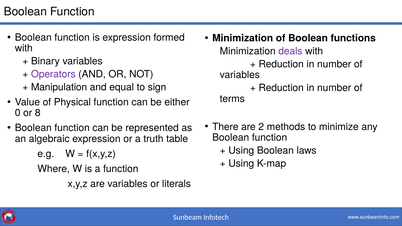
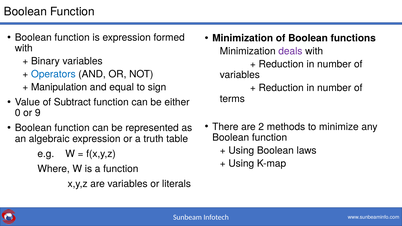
Operators colour: purple -> blue
Physical: Physical -> Subtract
8: 8 -> 9
